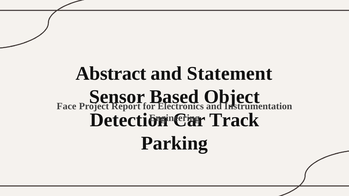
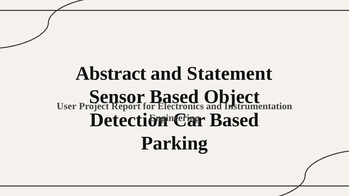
Face: Face -> User
Track at (234, 120): Track -> Based
